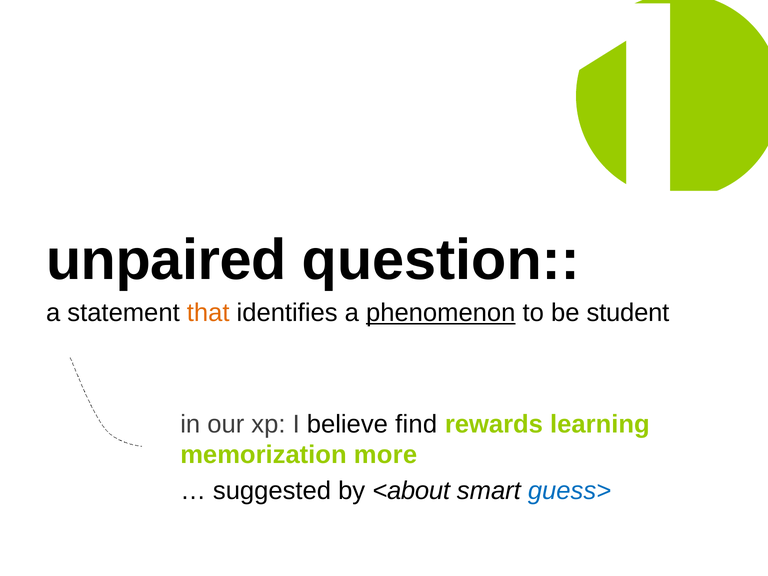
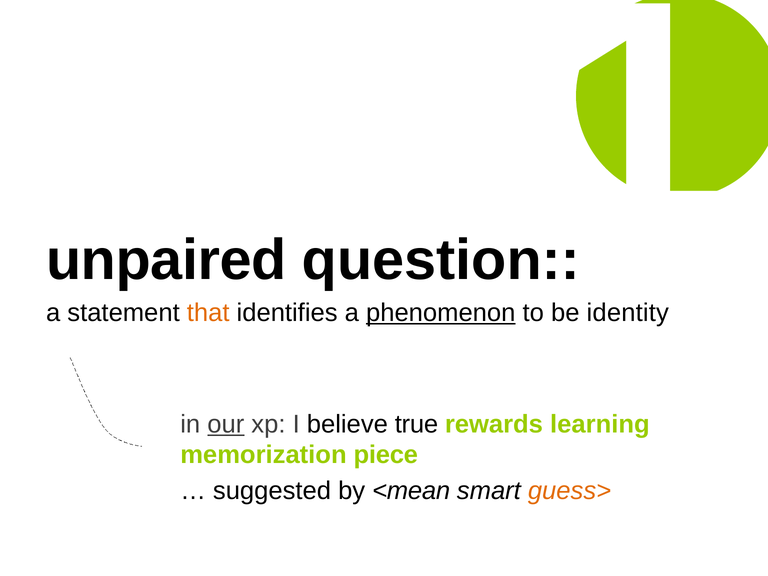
student: student -> identity
our underline: none -> present
find: find -> true
more: more -> piece
<about: <about -> <mean
guess> colour: blue -> orange
